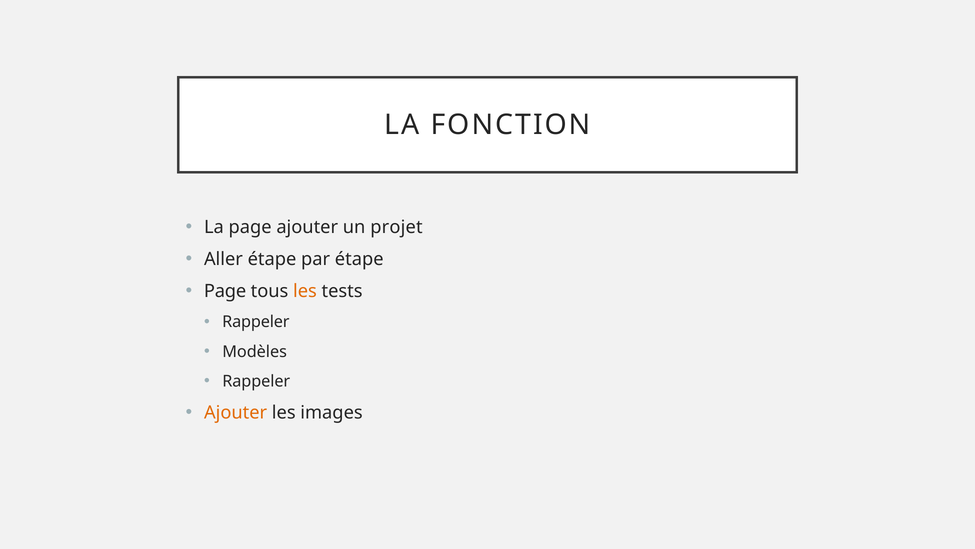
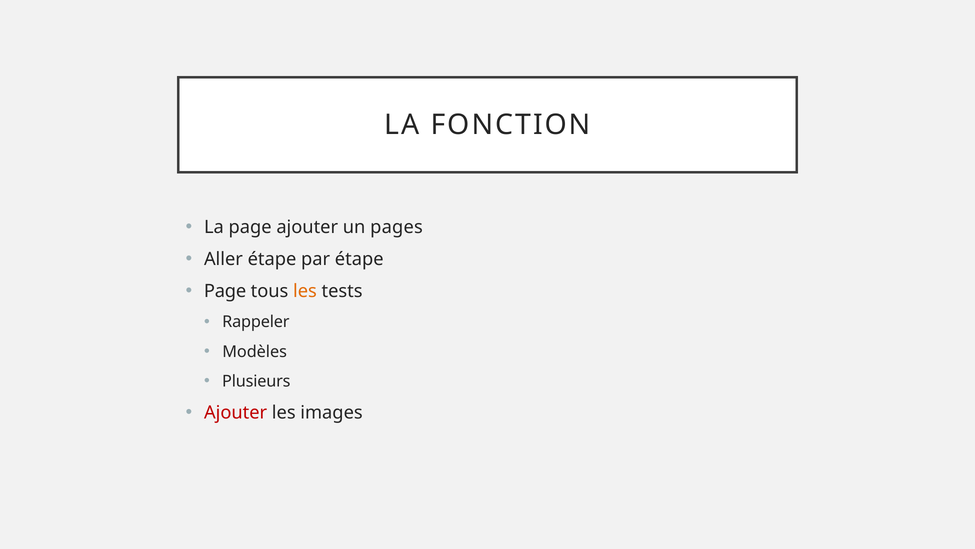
projet: projet -> pages
Rappeler at (256, 381): Rappeler -> Plusieurs
Ajouter at (236, 412) colour: orange -> red
